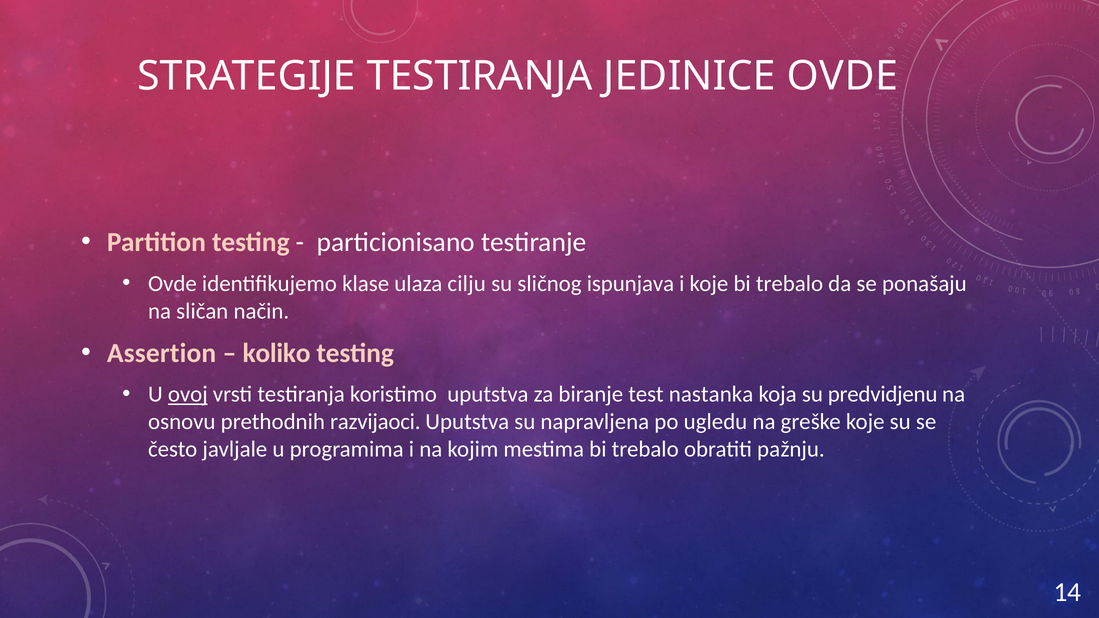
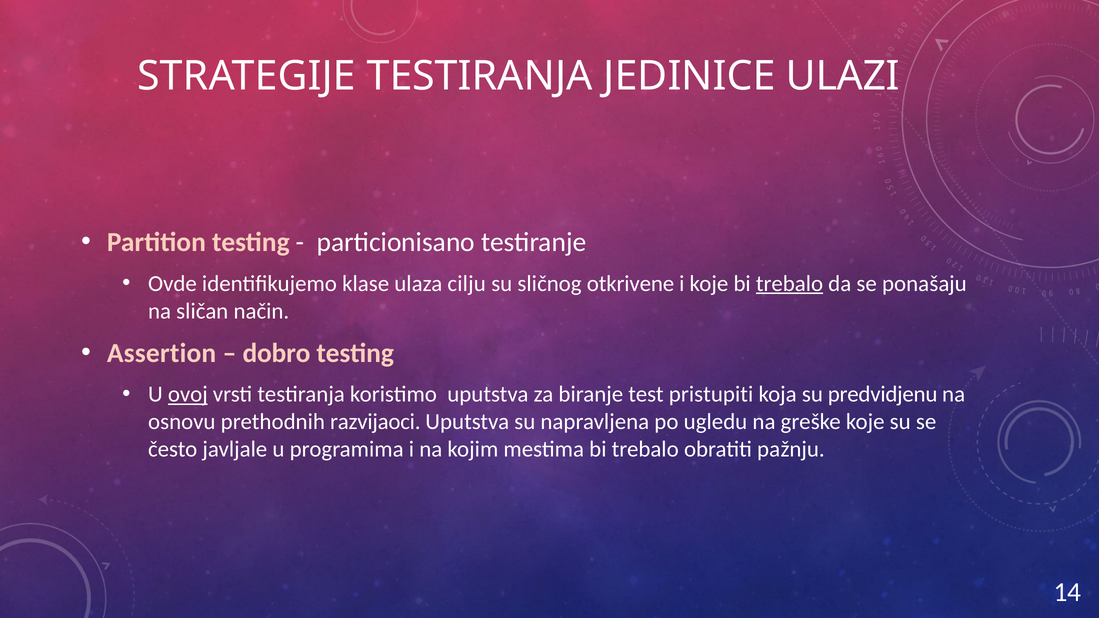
JEDINICE OVDE: OVDE -> ULAZI
ispunjava: ispunjava -> otkrivene
trebalo at (790, 284) underline: none -> present
koliko: koliko -> dobro
nastanka: nastanka -> pristupiti
